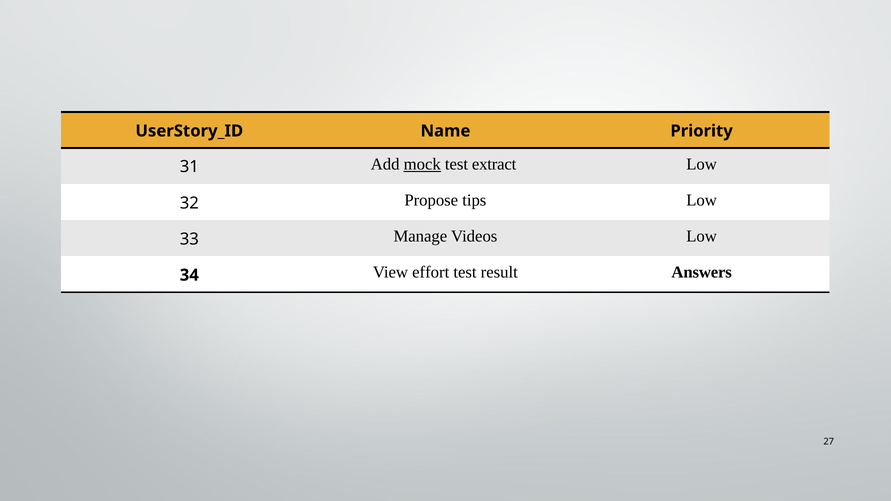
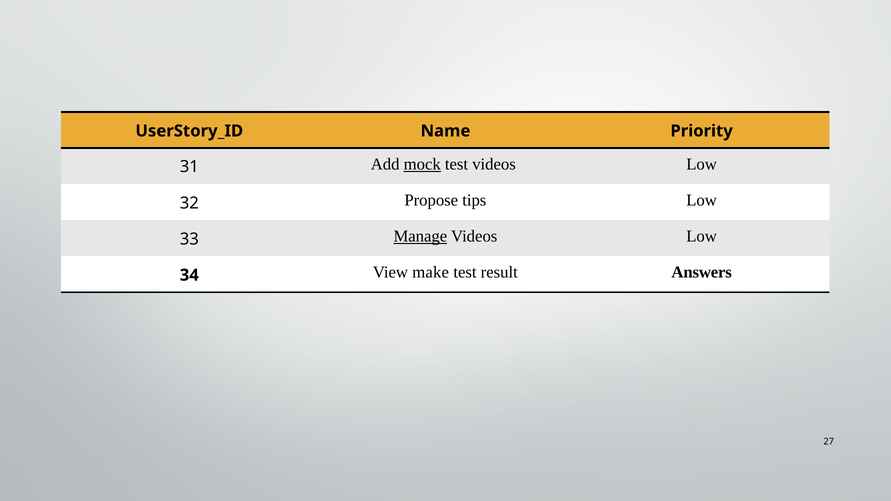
test extract: extract -> videos
Manage underline: none -> present
effort: effort -> make
